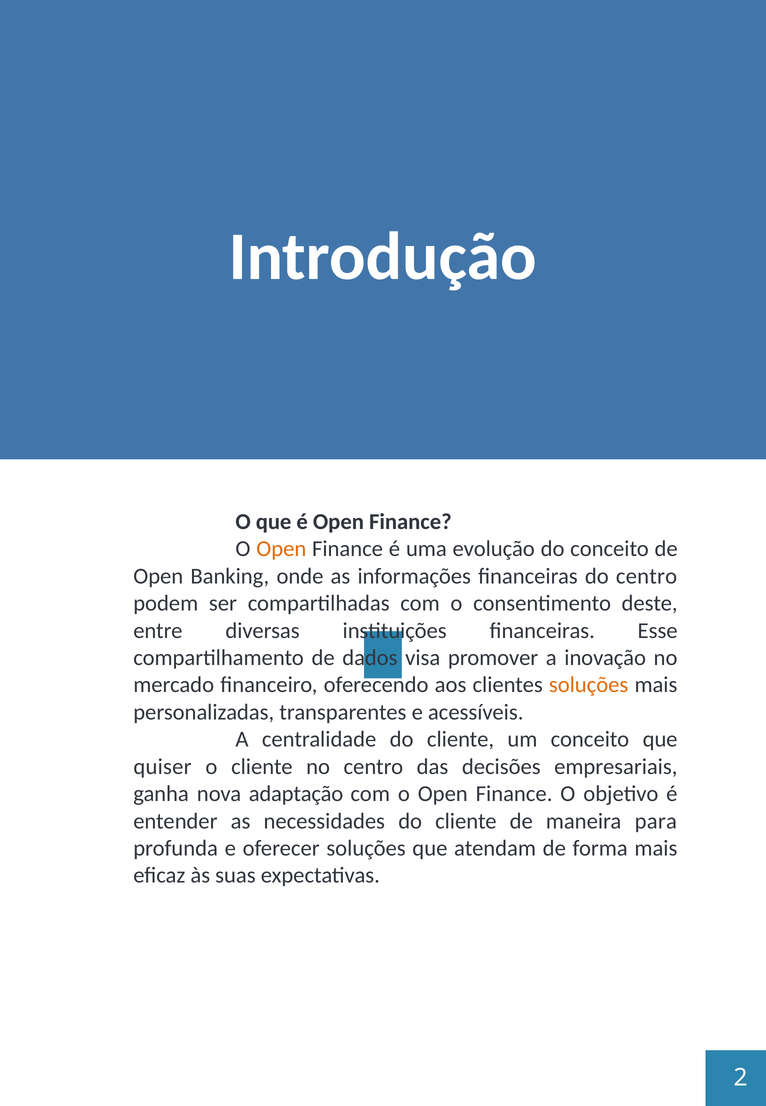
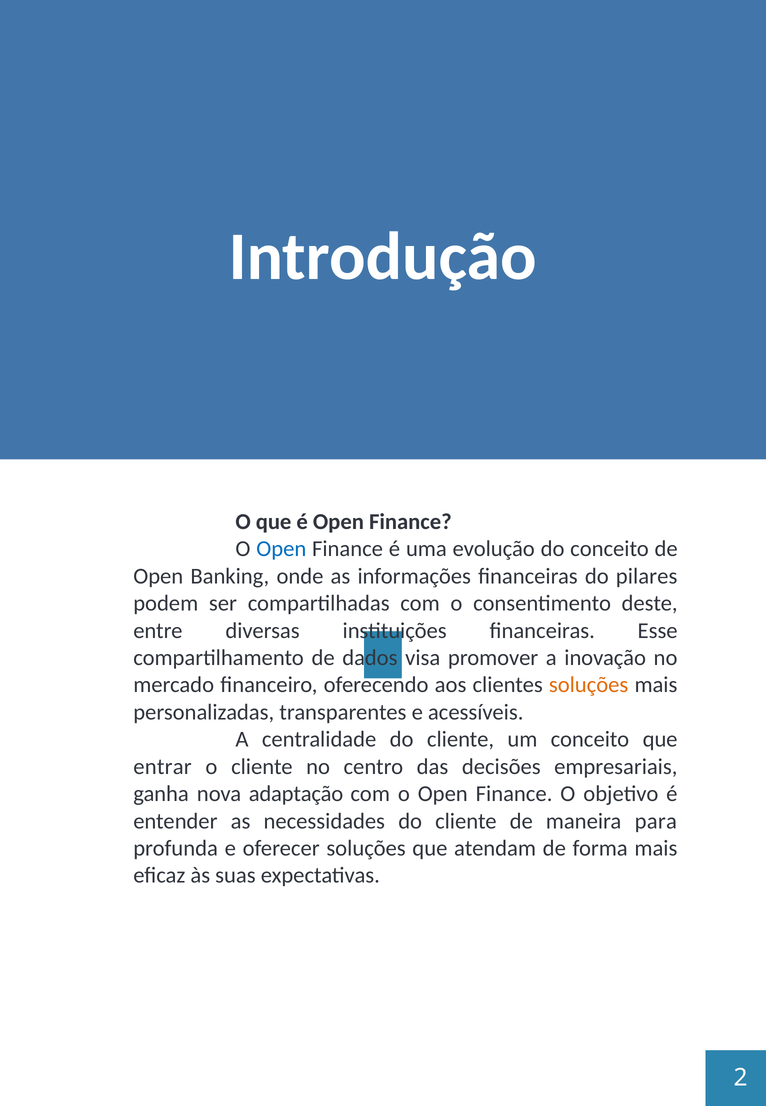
Open at (281, 549) colour: orange -> blue
do centro: centro -> pilares
quiser: quiser -> entrar
